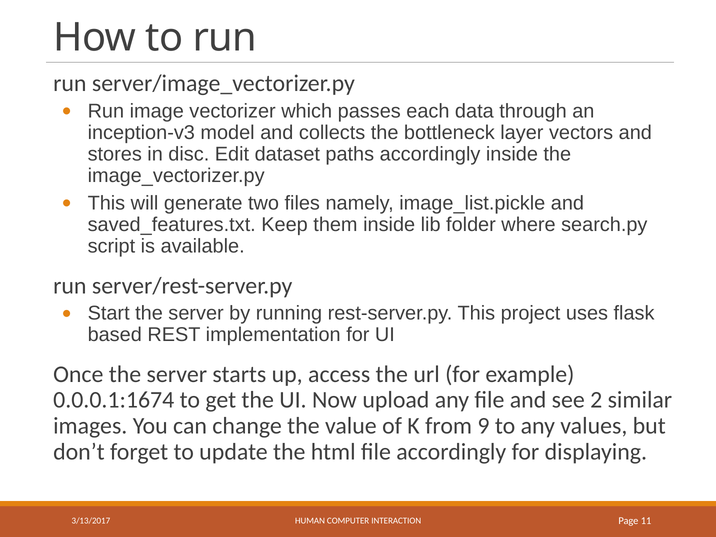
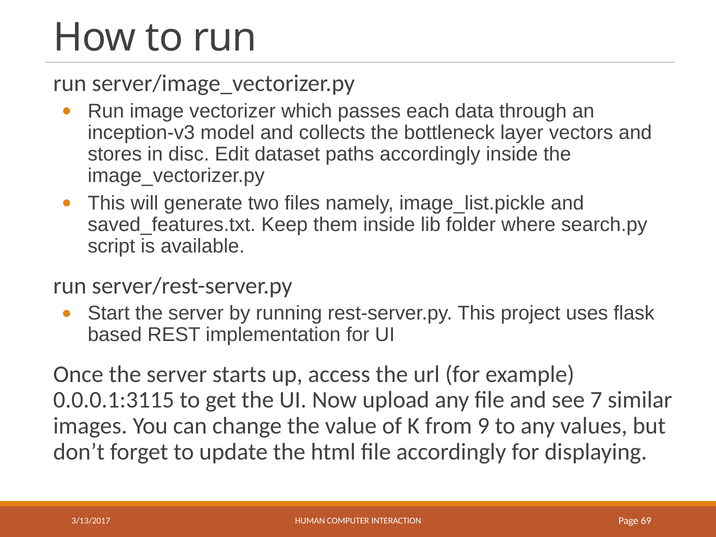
0.0.0.1:1674: 0.0.0.1:1674 -> 0.0.0.1:3115
2: 2 -> 7
11: 11 -> 69
